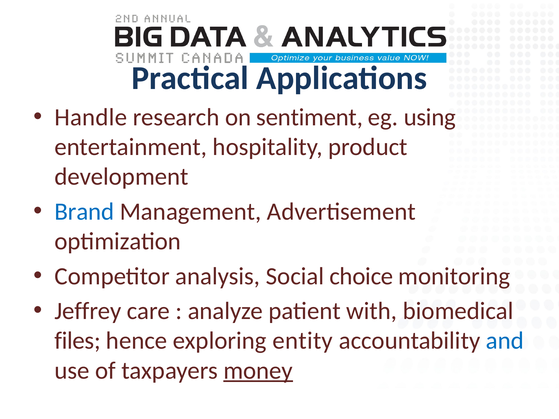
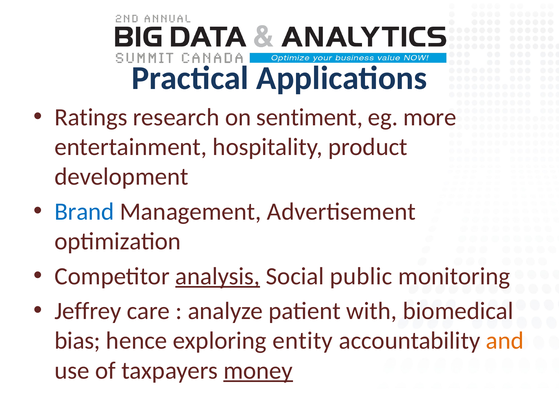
Handle: Handle -> Ratings
using: using -> more
analysis underline: none -> present
choice: choice -> public
files: files -> bias
and colour: blue -> orange
